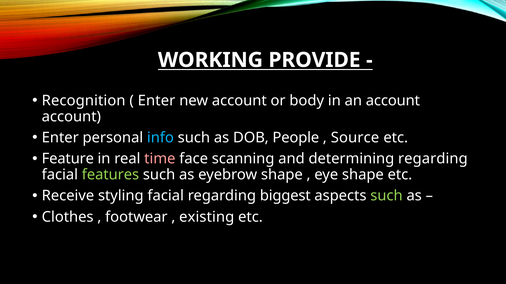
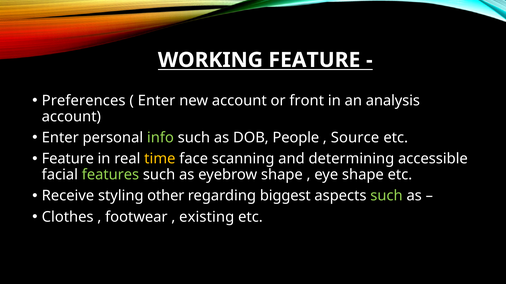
WORKING PROVIDE: PROVIDE -> FEATURE
Recognition: Recognition -> Preferences
body: body -> front
an account: account -> analysis
info colour: light blue -> light green
time colour: pink -> yellow
determining regarding: regarding -> accessible
styling facial: facial -> other
